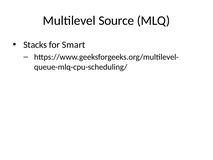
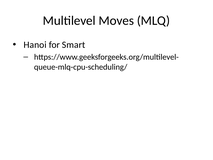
Source: Source -> Moves
Stacks: Stacks -> Hanoi
